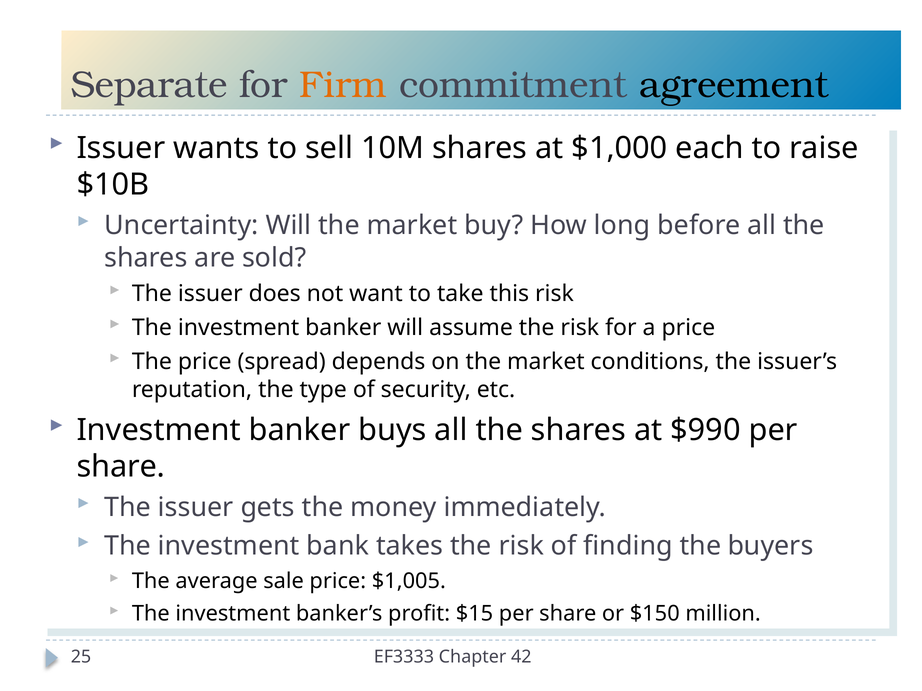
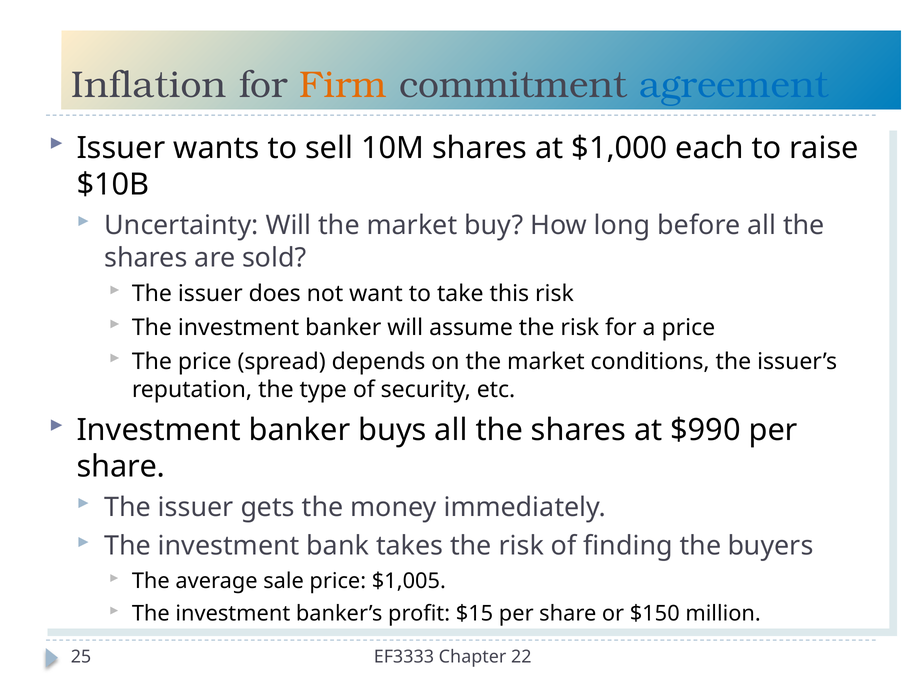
Separate: Separate -> Inflation
agreement colour: black -> blue
42: 42 -> 22
